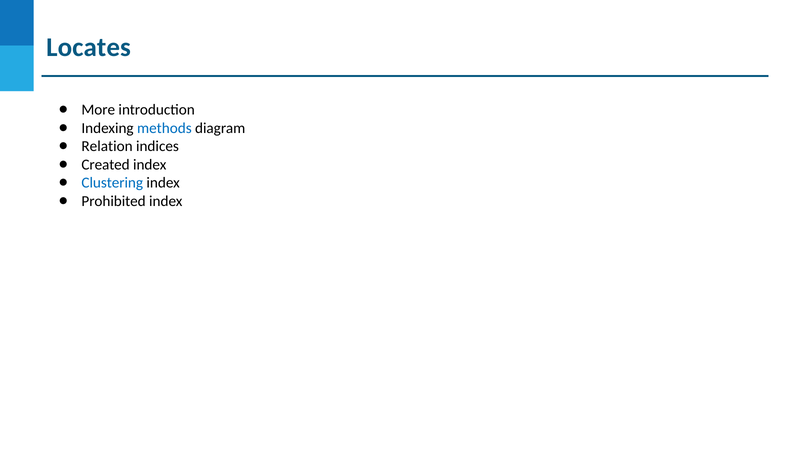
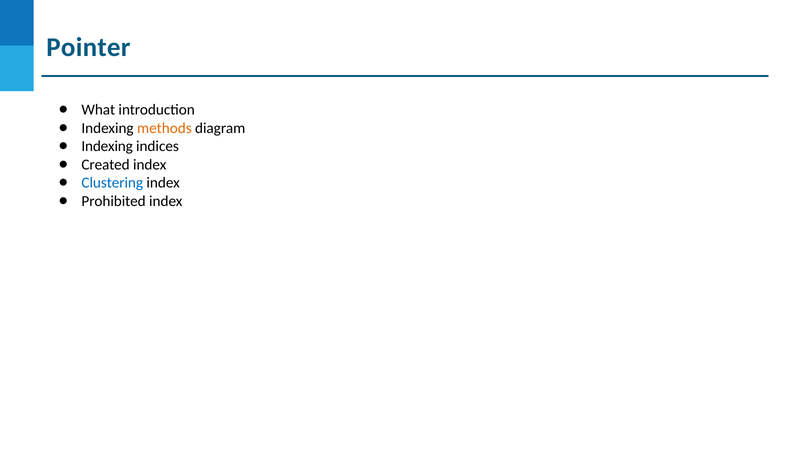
Locates: Locates -> Pointer
More: More -> What
methods colour: blue -> orange
Relation at (107, 146): Relation -> Indexing
